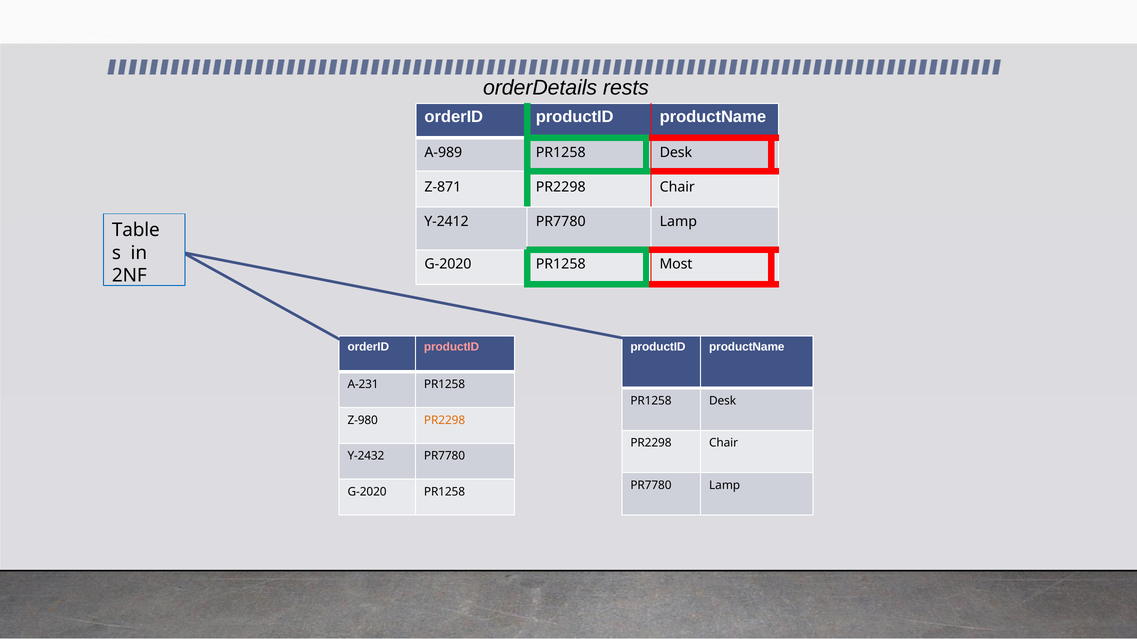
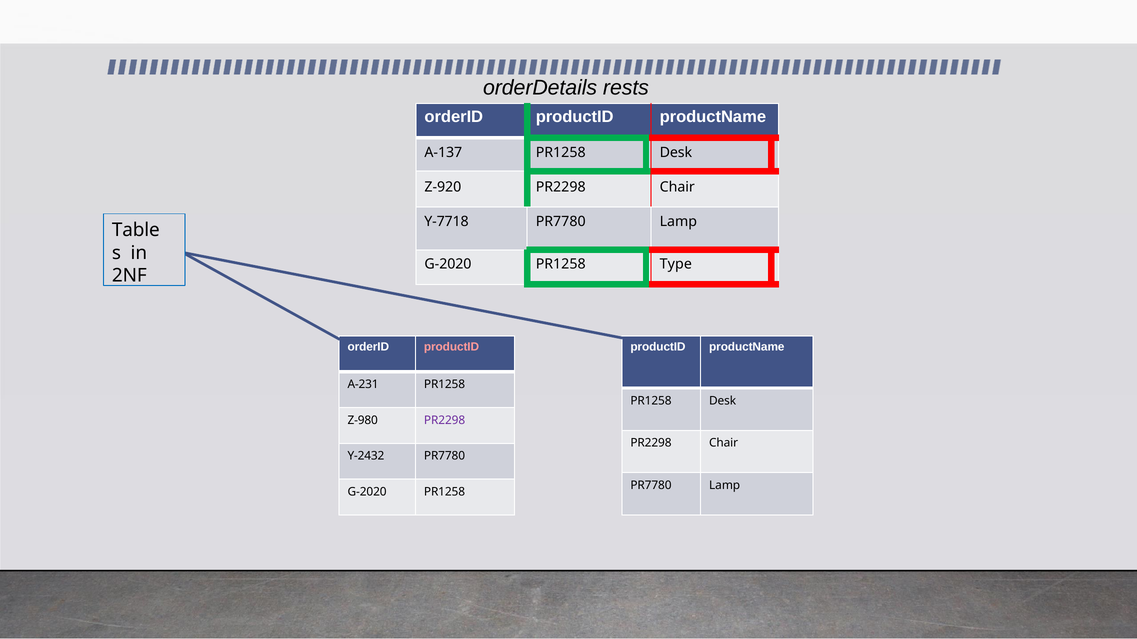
A-989: A-989 -> A-137
Z-871: Z-871 -> Z-920
Y-2412: Y-2412 -> Y-7718
Most: Most -> Type
PR2298 at (445, 421) colour: orange -> purple
